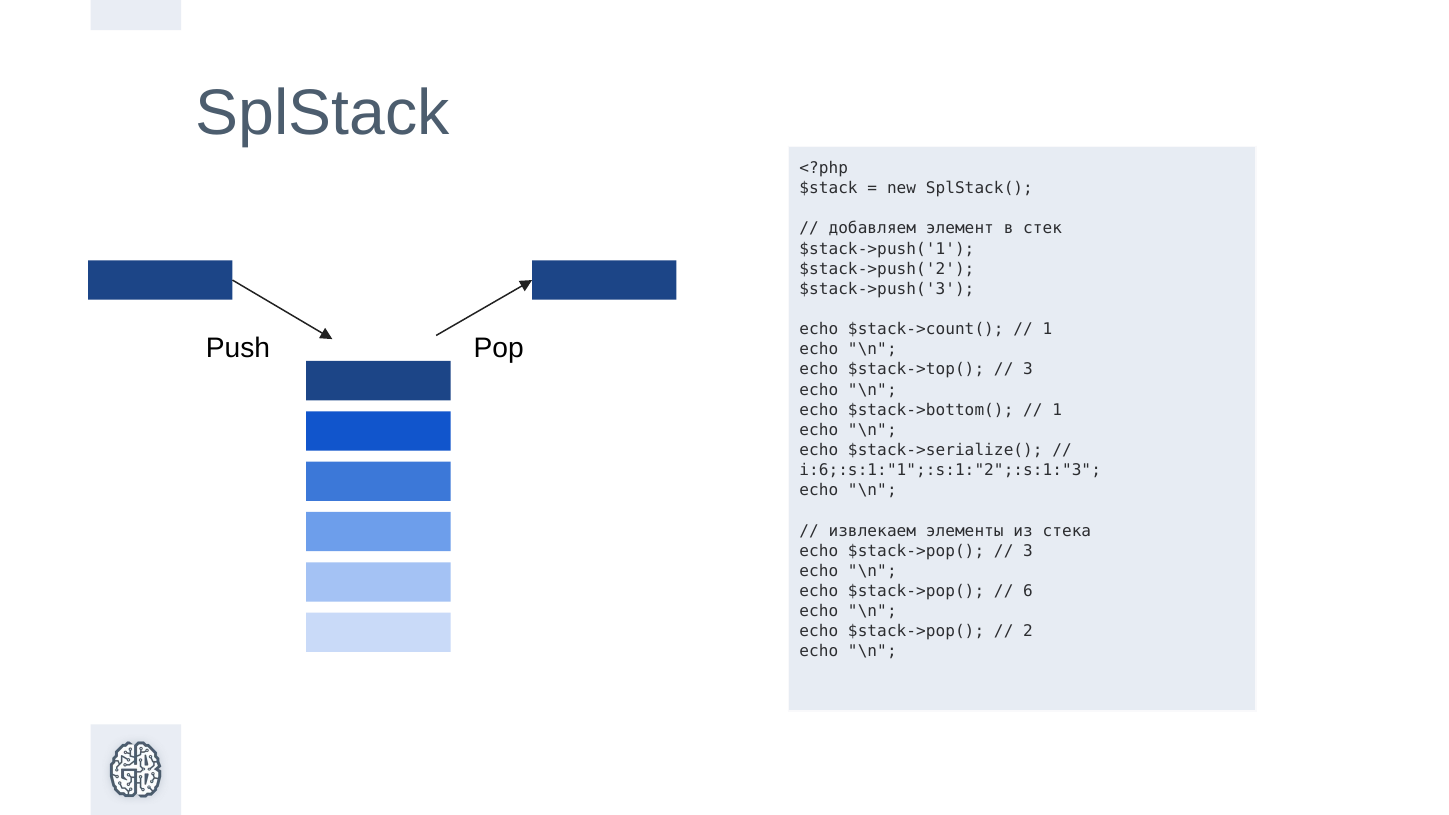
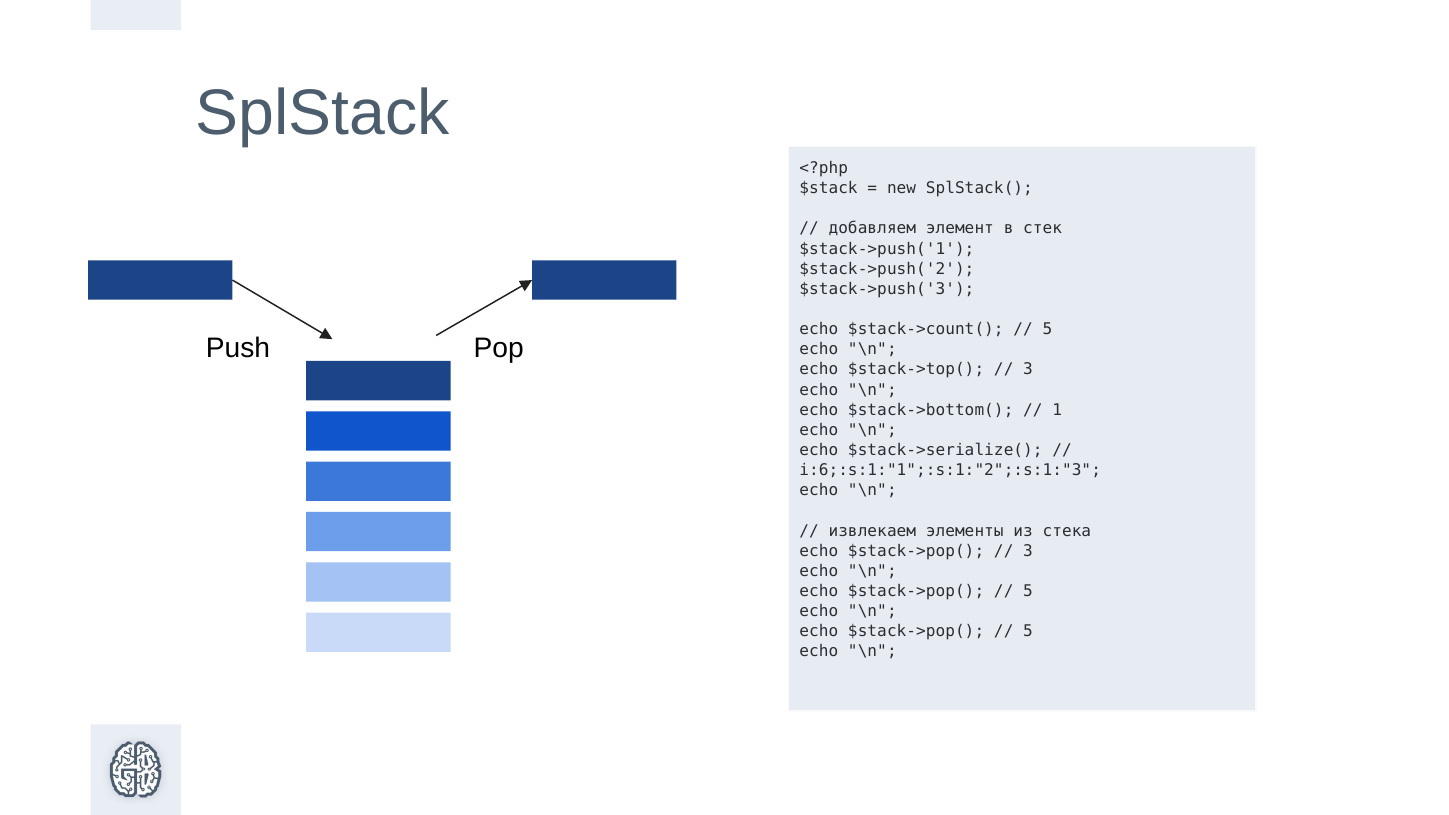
1 at (1047, 329): 1 -> 5
6 at (1028, 591): 6 -> 5
2 at (1028, 631): 2 -> 5
